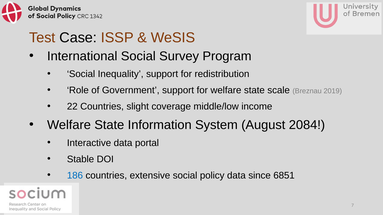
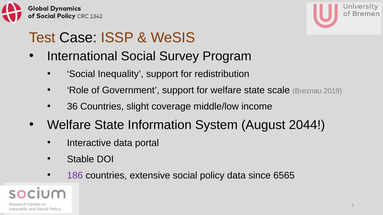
22: 22 -> 36
2084: 2084 -> 2044
186 colour: blue -> purple
6851: 6851 -> 6565
